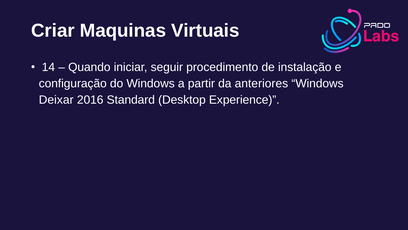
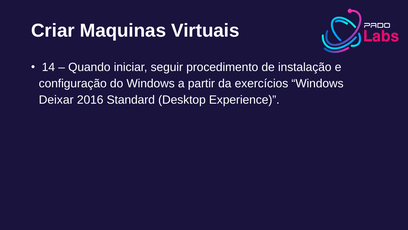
anteriores: anteriores -> exercícios
